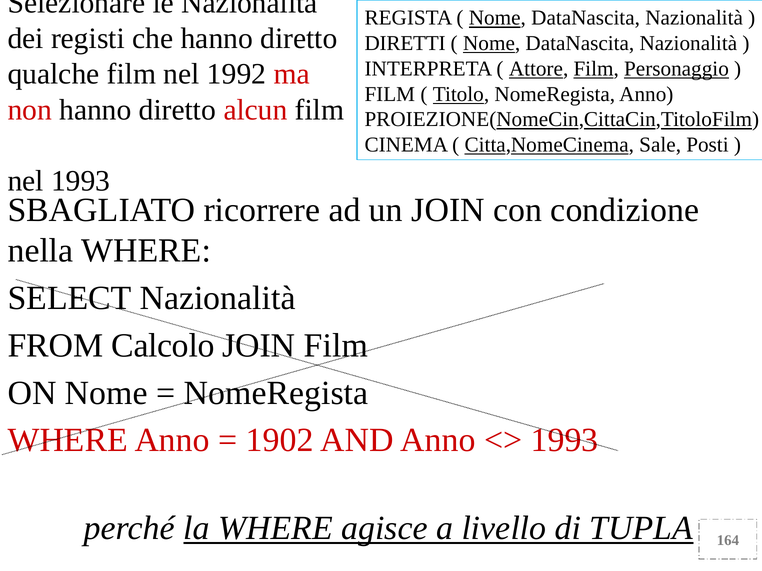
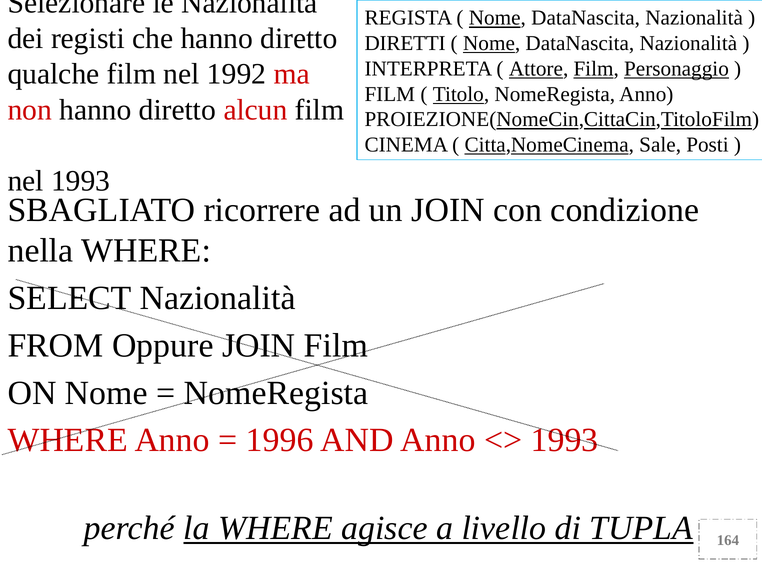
Calcolo: Calcolo -> Oppure
1902: 1902 -> 1996
